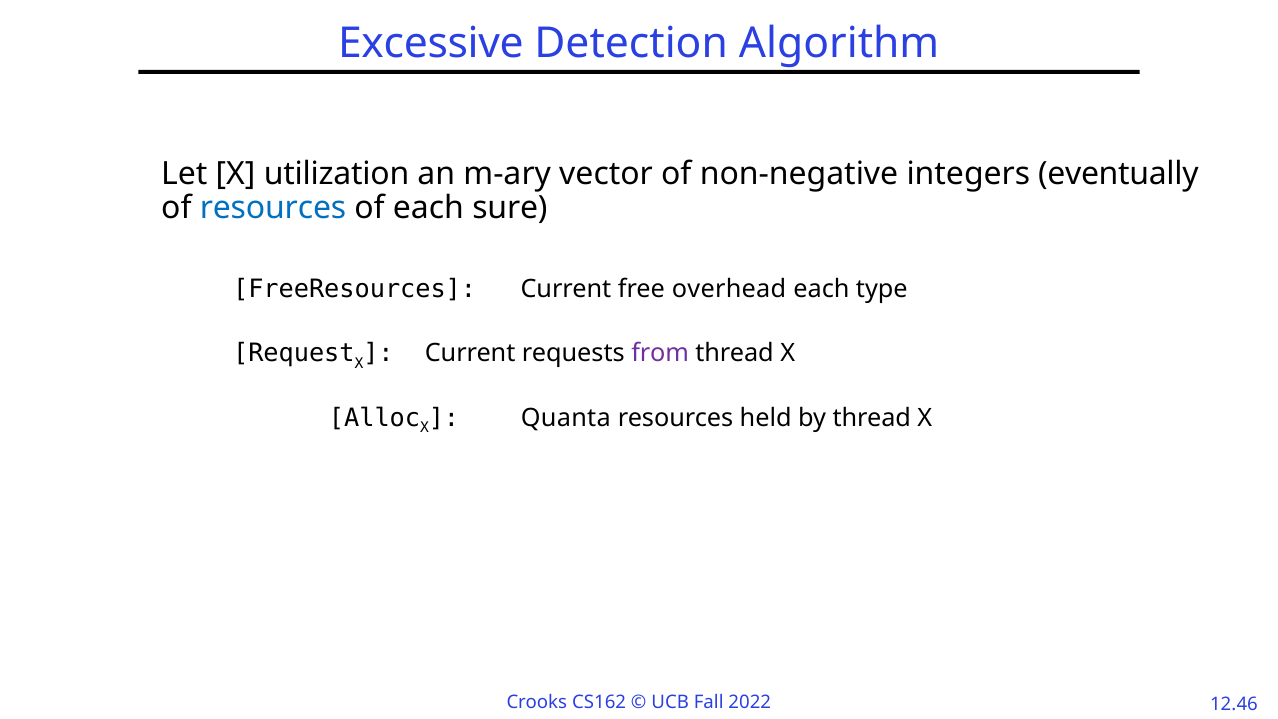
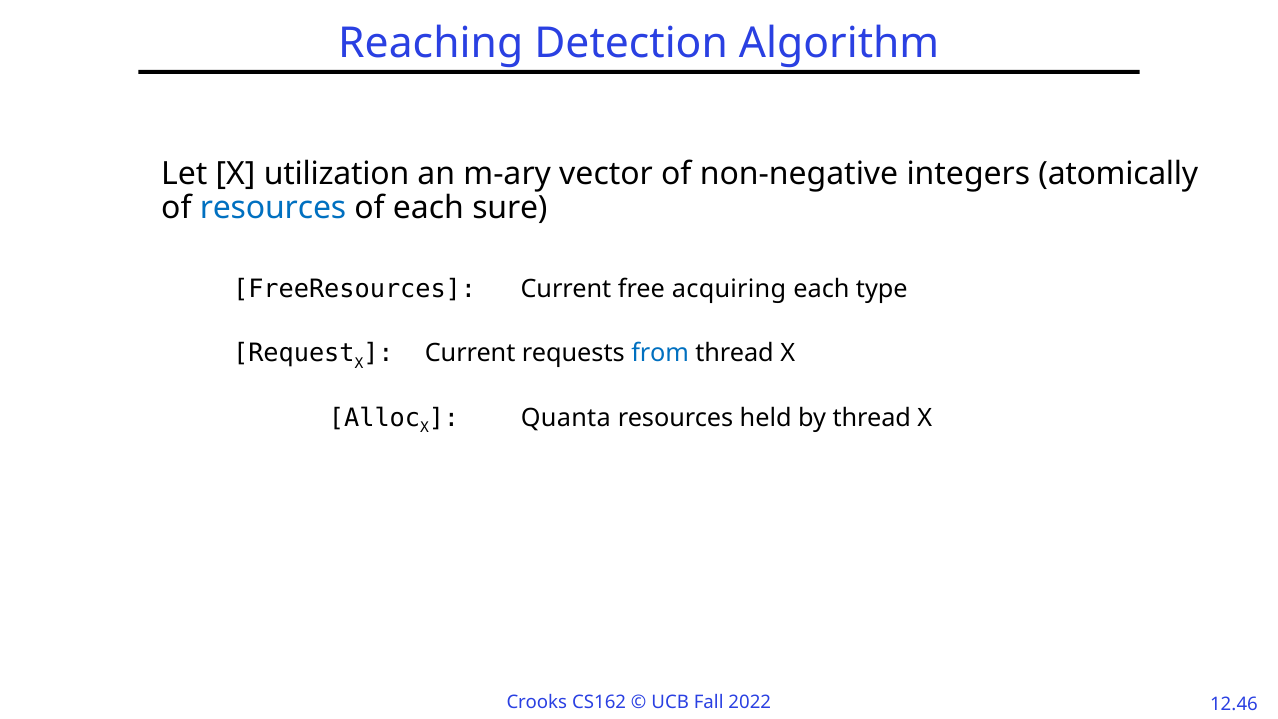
Excessive: Excessive -> Reaching
eventually: eventually -> atomically
overhead: overhead -> acquiring
from colour: purple -> blue
